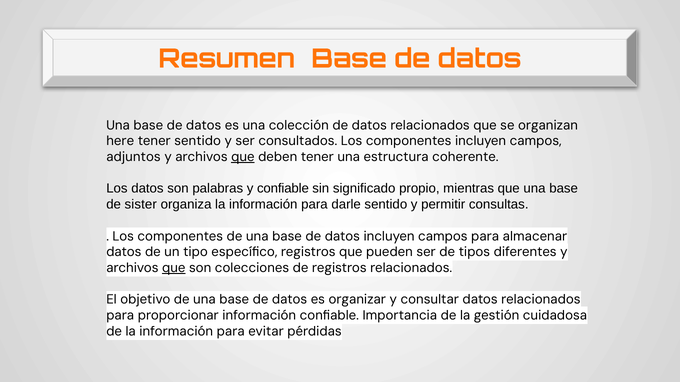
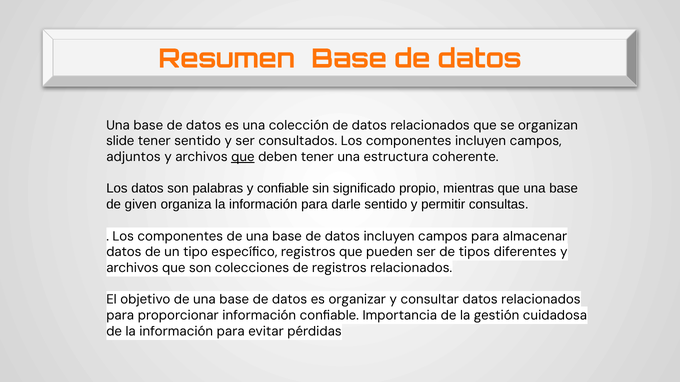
here: here -> slide
sister: sister -> given
que at (174, 268) underline: present -> none
